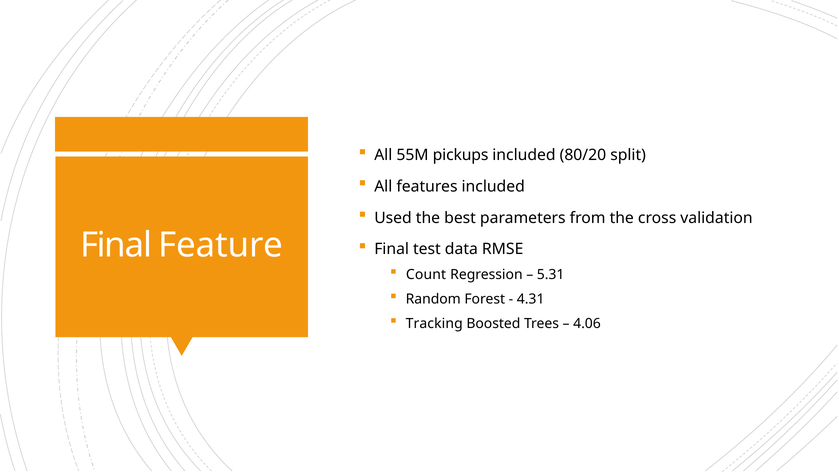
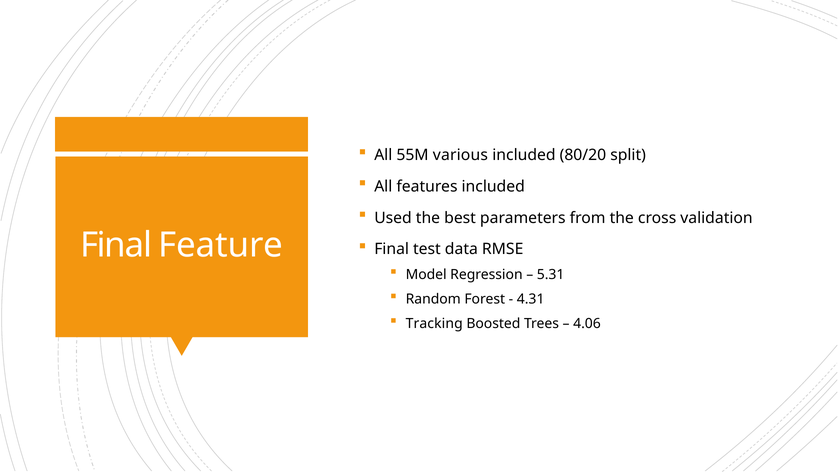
pickups: pickups -> various
Count: Count -> Model
